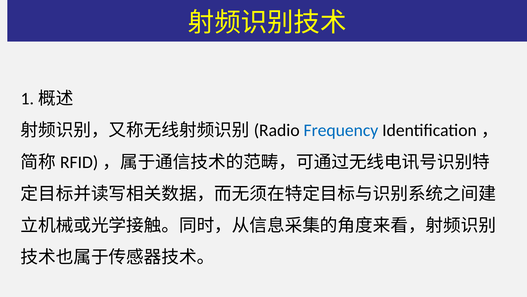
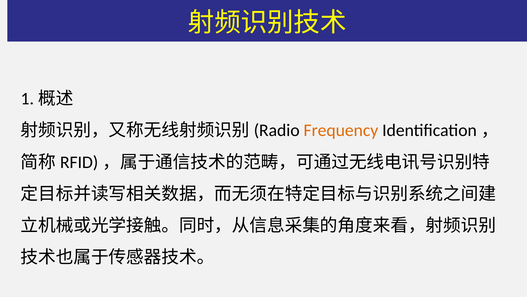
Frequency colour: blue -> orange
